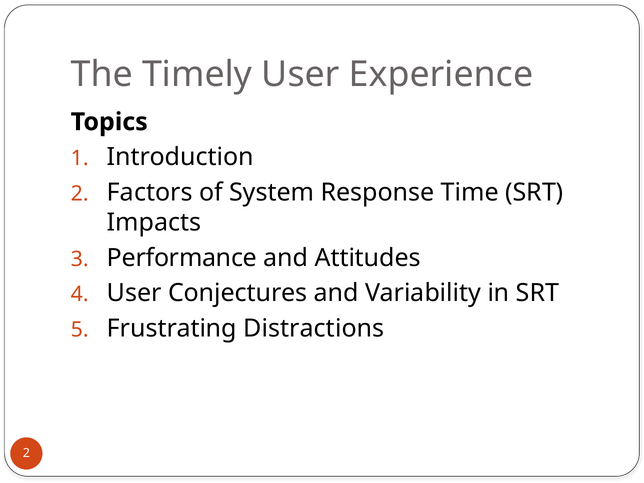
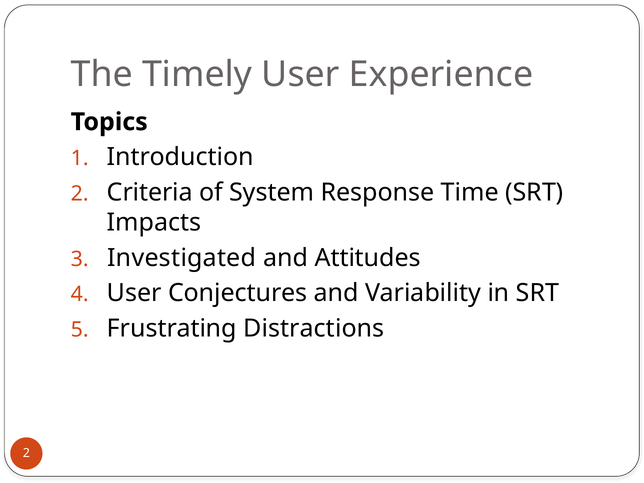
Factors: Factors -> Criteria
Performance: Performance -> Investigated
